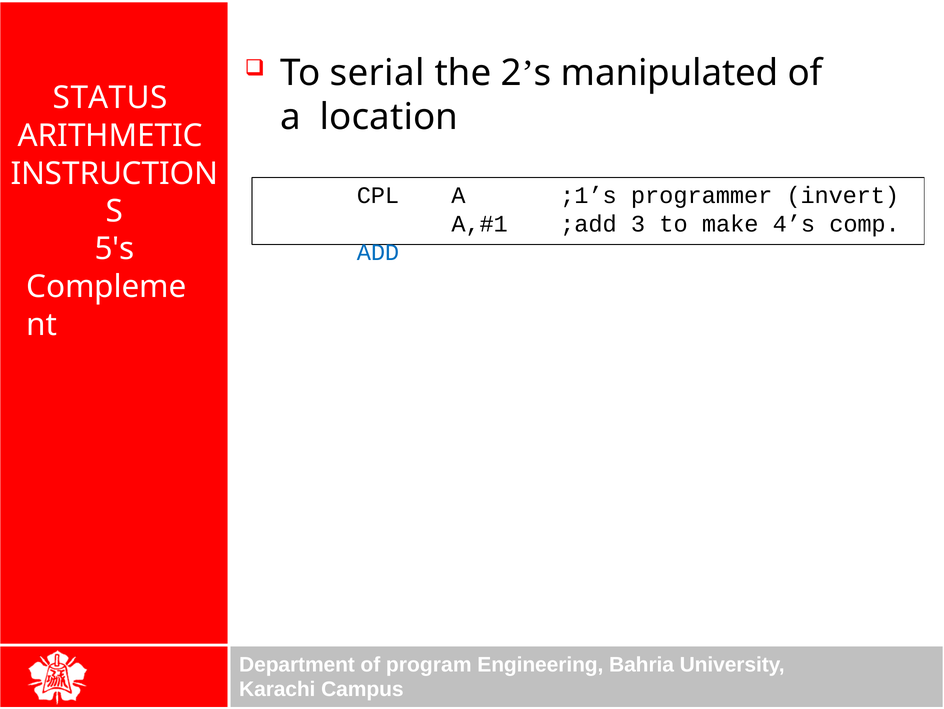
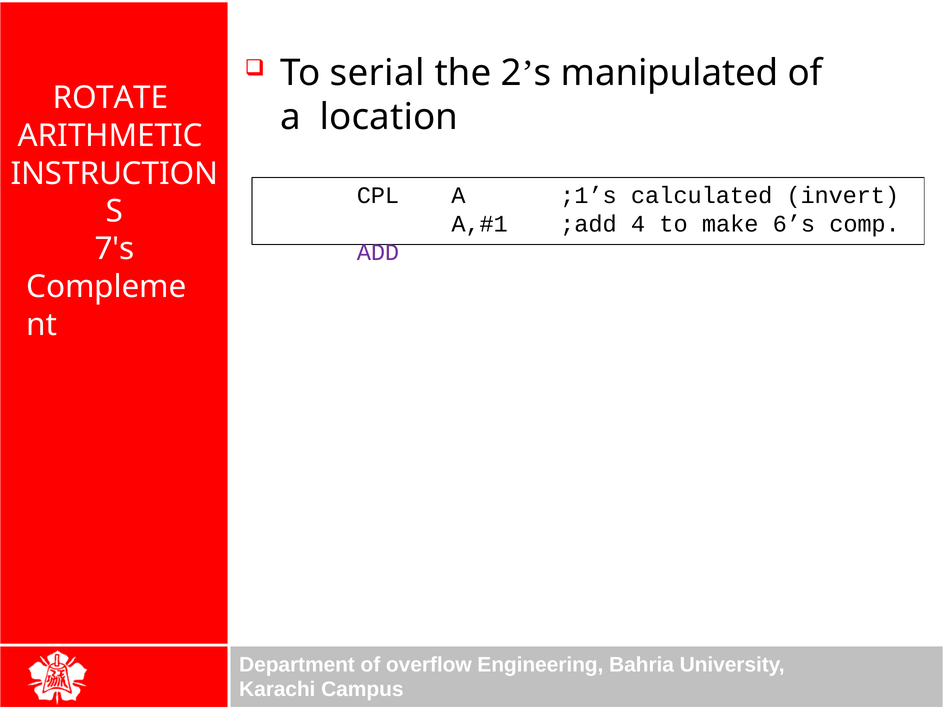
STATUS: STATUS -> ROTATE
programmer: programmer -> calculated
3: 3 -> 4
4’s: 4’s -> 6’s
5's: 5's -> 7's
ADD colour: blue -> purple
program: program -> overflow
